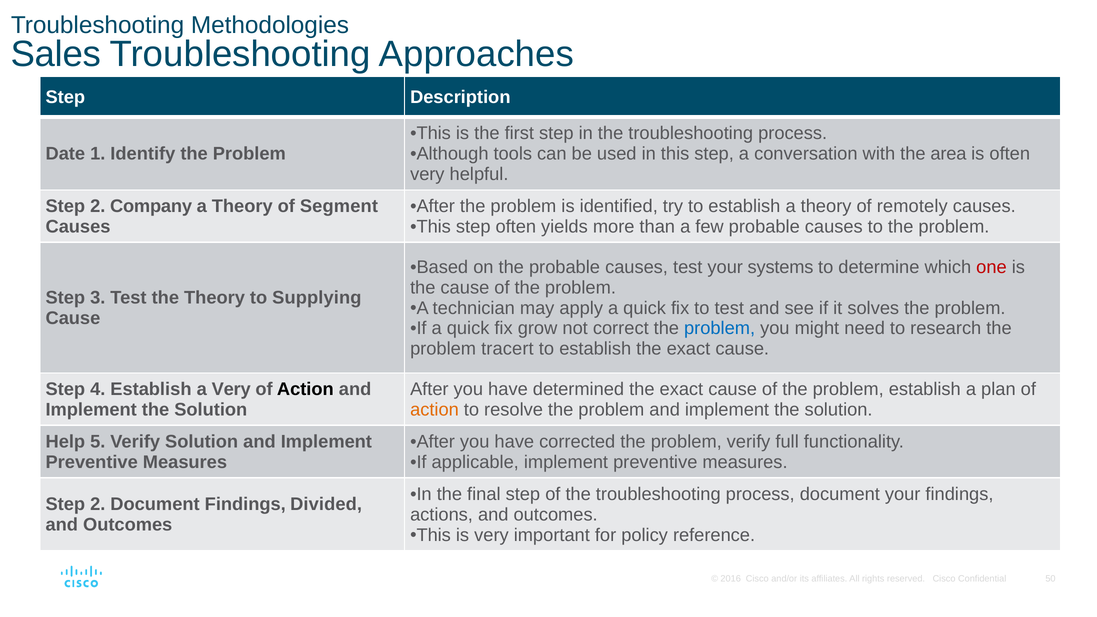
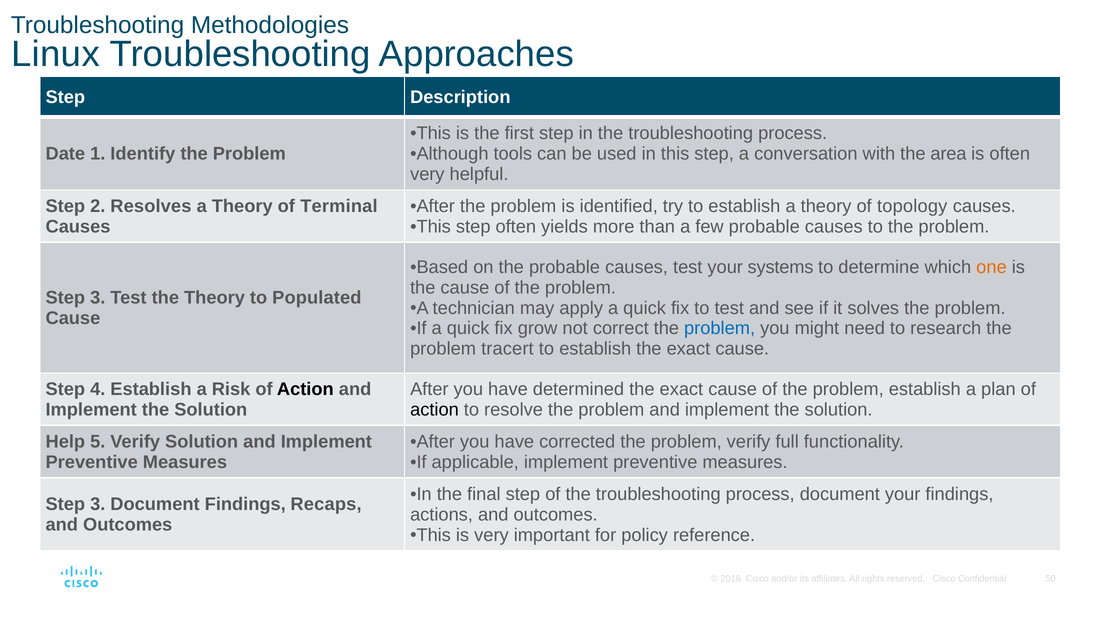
Sales: Sales -> Linux
remotely: remotely -> topology
Company: Company -> Resolves
Segment: Segment -> Terminal
one colour: red -> orange
Supplying: Supplying -> Populated
a Very: Very -> Risk
action at (434, 410) colour: orange -> black
2 at (98, 504): 2 -> 3
Divided: Divided -> Recaps
